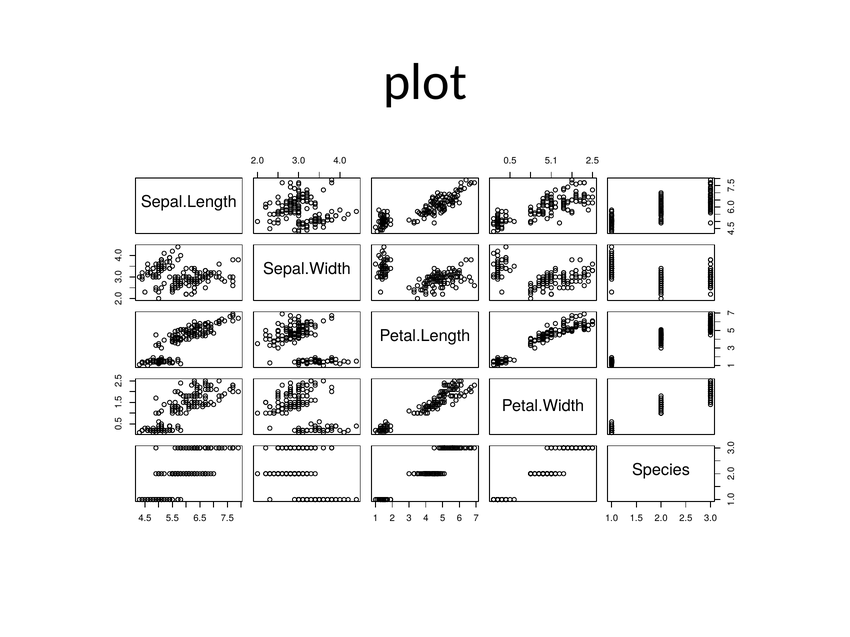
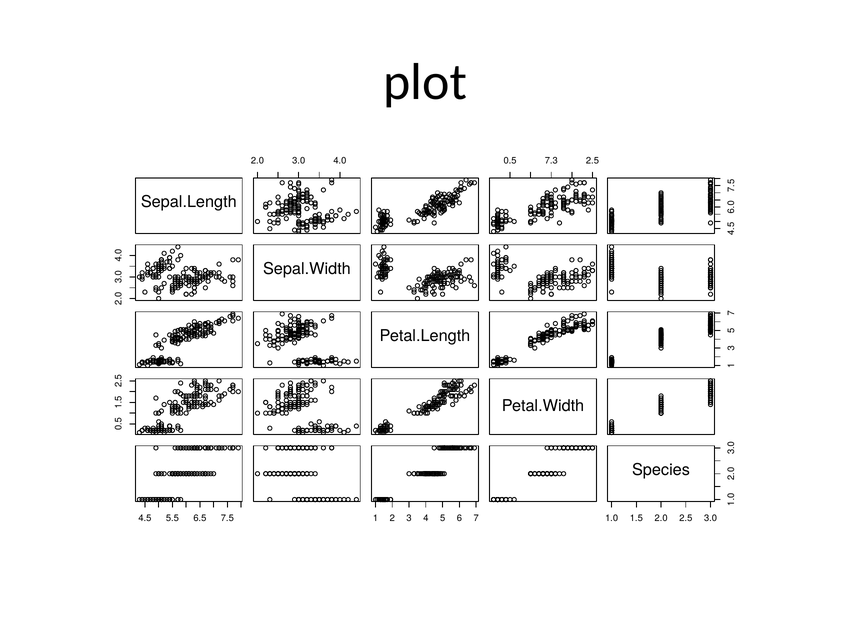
5.1: 5.1 -> 7.3
